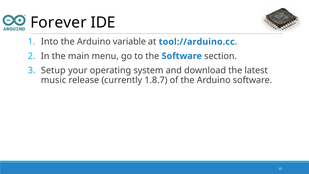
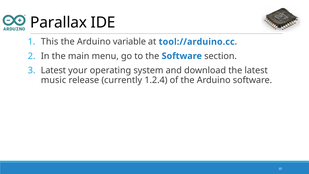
Forever: Forever -> Parallax
Into: Into -> This
Setup at (53, 70): Setup -> Latest
1.8.7: 1.8.7 -> 1.2.4
